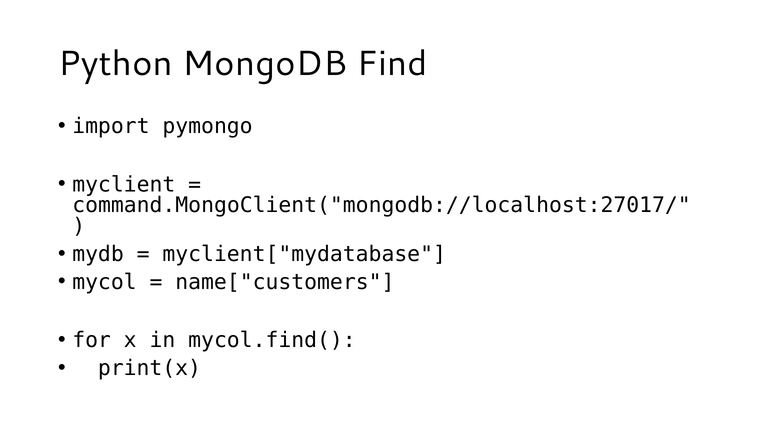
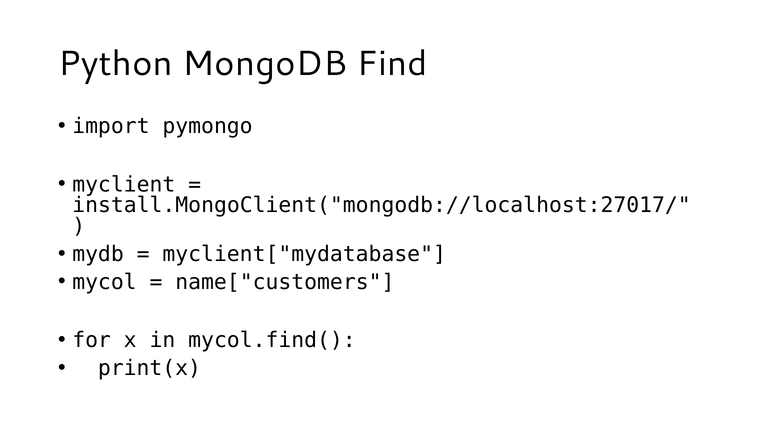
command.MongoClient("mongodb://localhost:27017/: command.MongoClient("mongodb://localhost:27017/ -> install.MongoClient("mongodb://localhost:27017/
